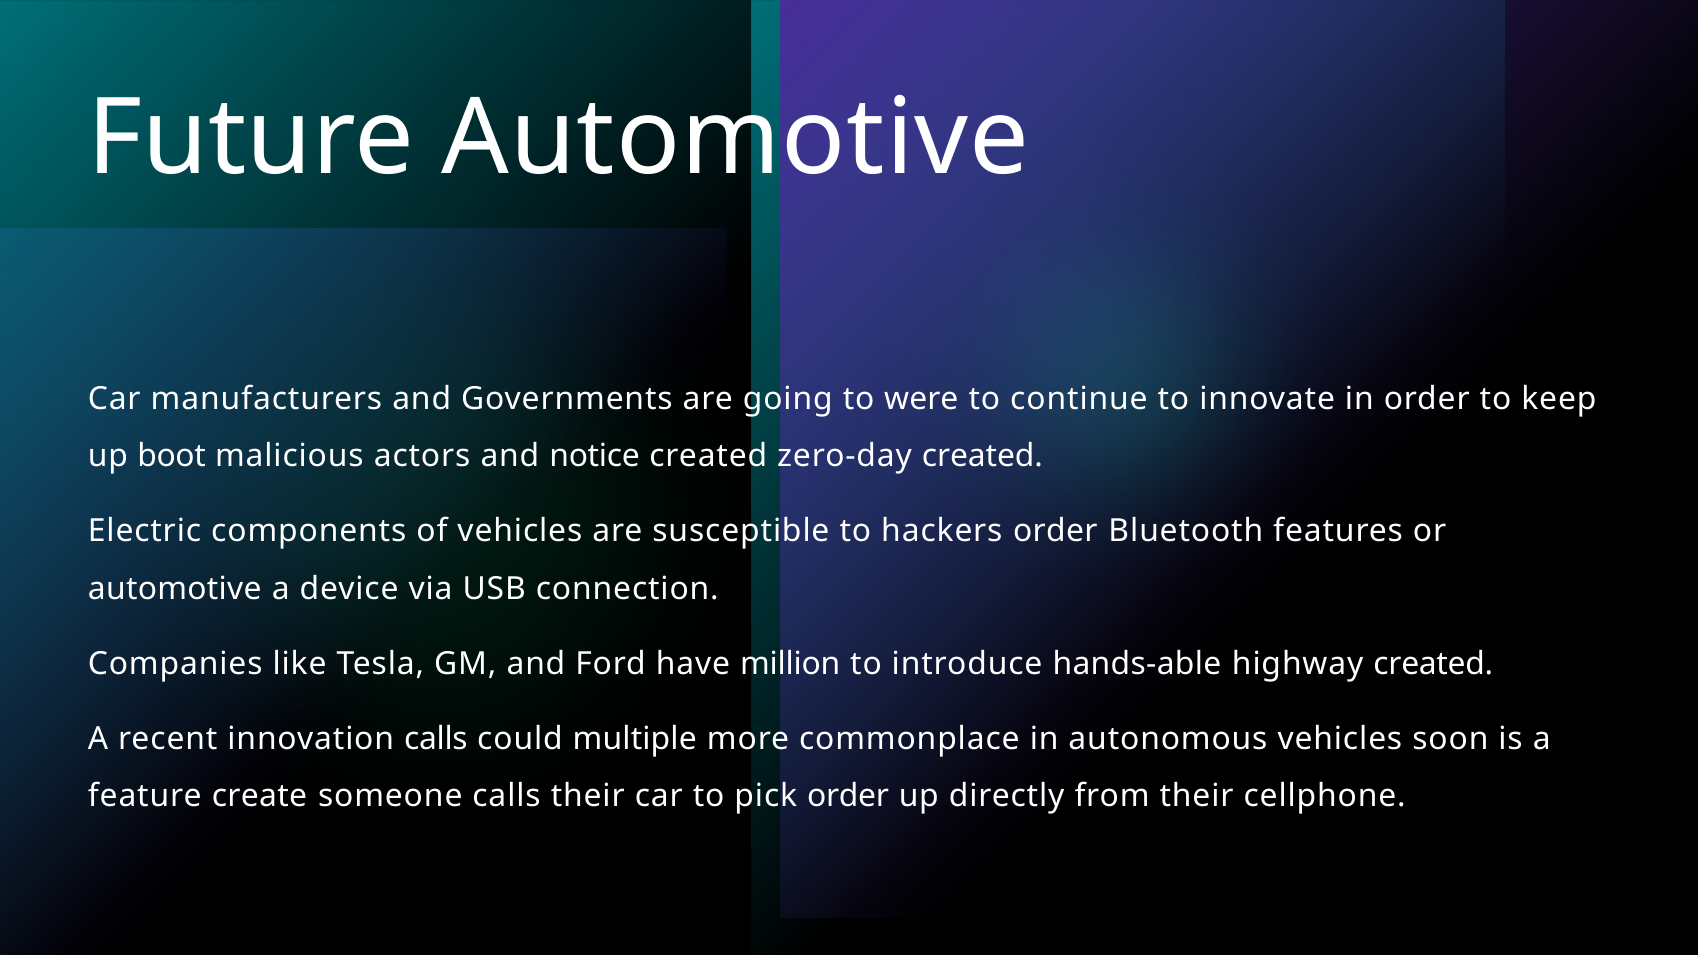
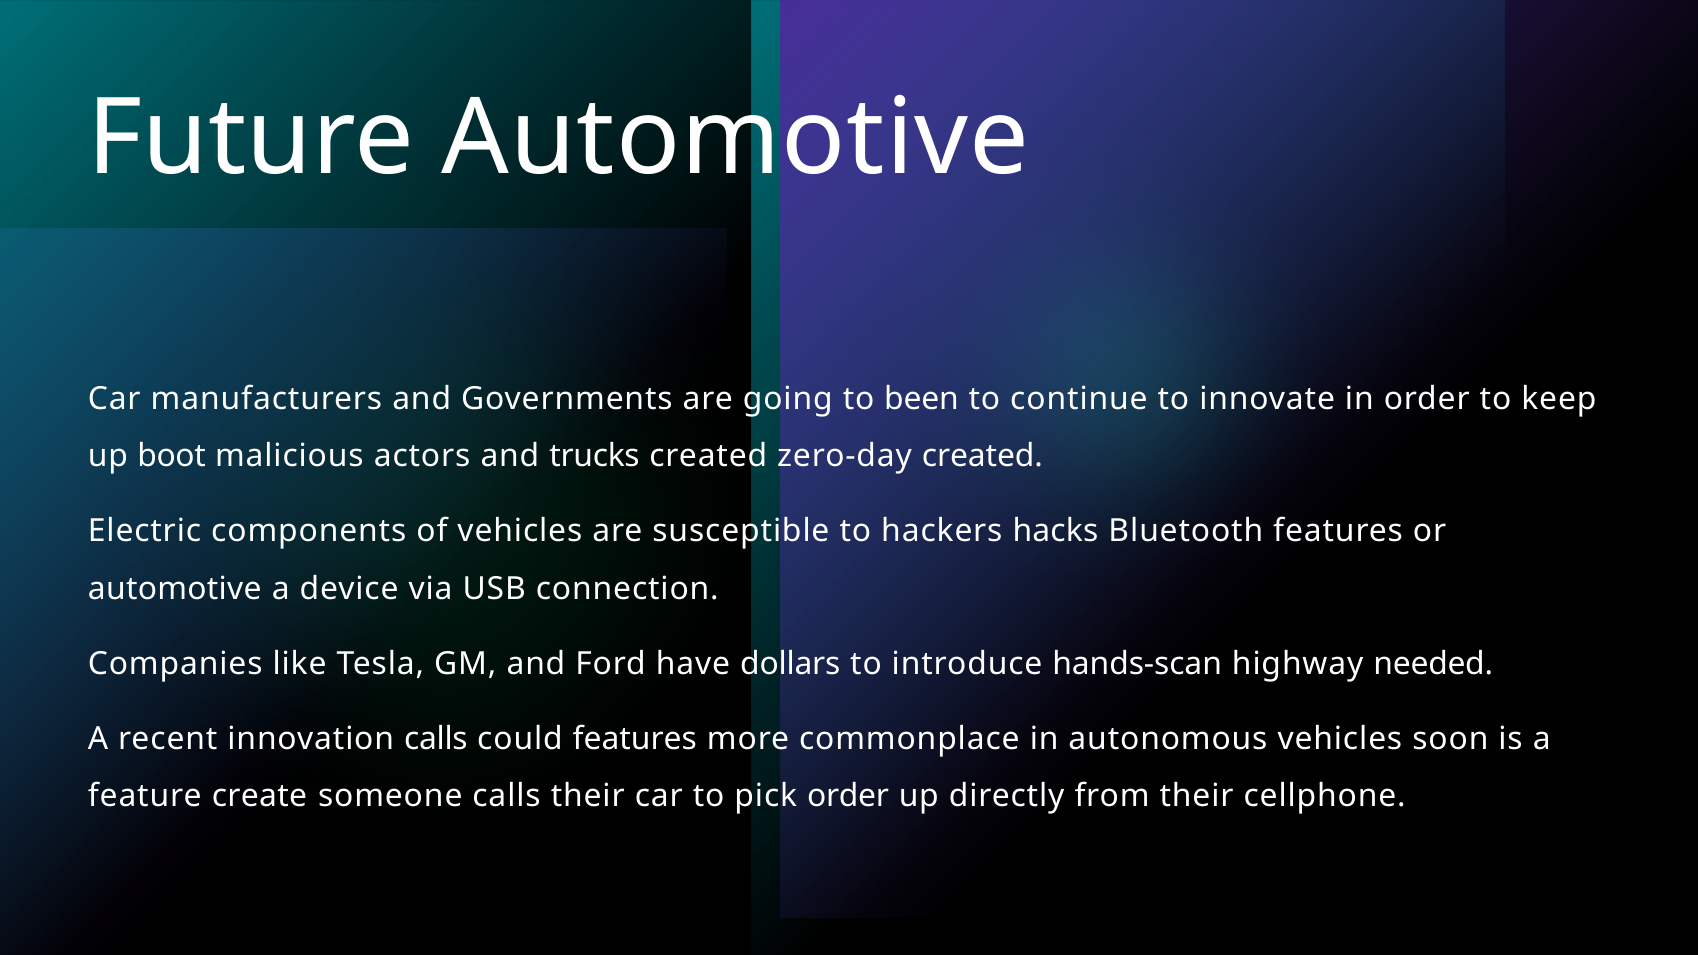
were: were -> been
notice: notice -> trucks
hackers order: order -> hacks
million: million -> dollars
hands-able: hands-able -> hands-scan
highway created: created -> needed
could multiple: multiple -> features
